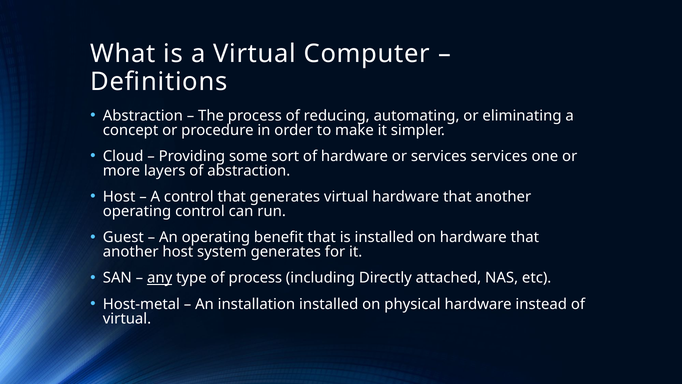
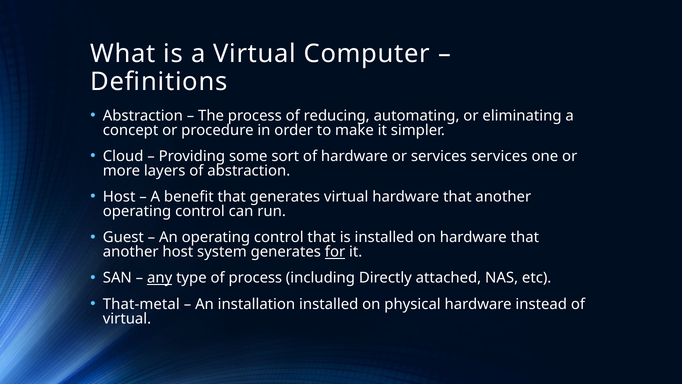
A control: control -> benefit
An operating benefit: benefit -> control
for underline: none -> present
Host-metal: Host-metal -> That-metal
